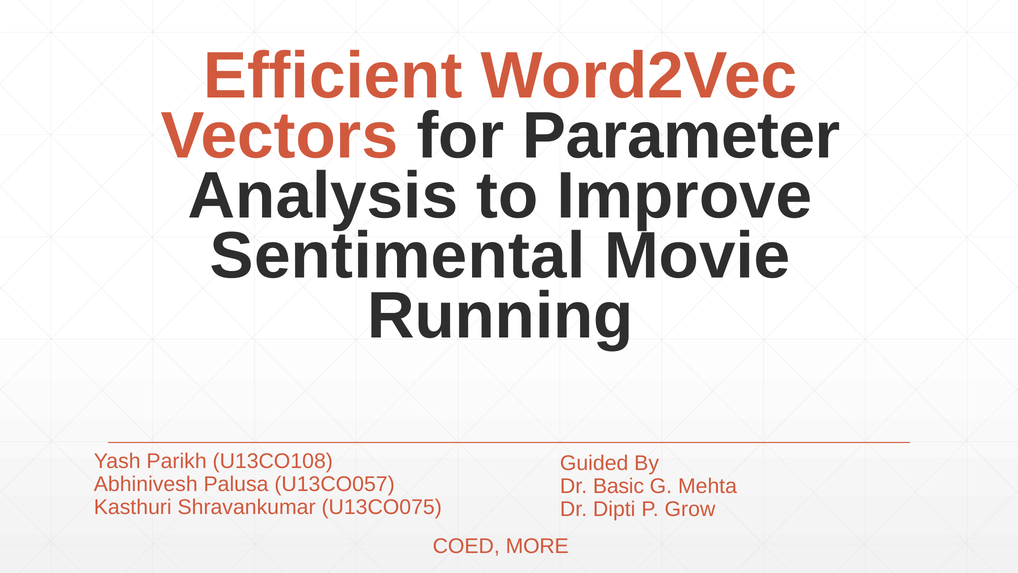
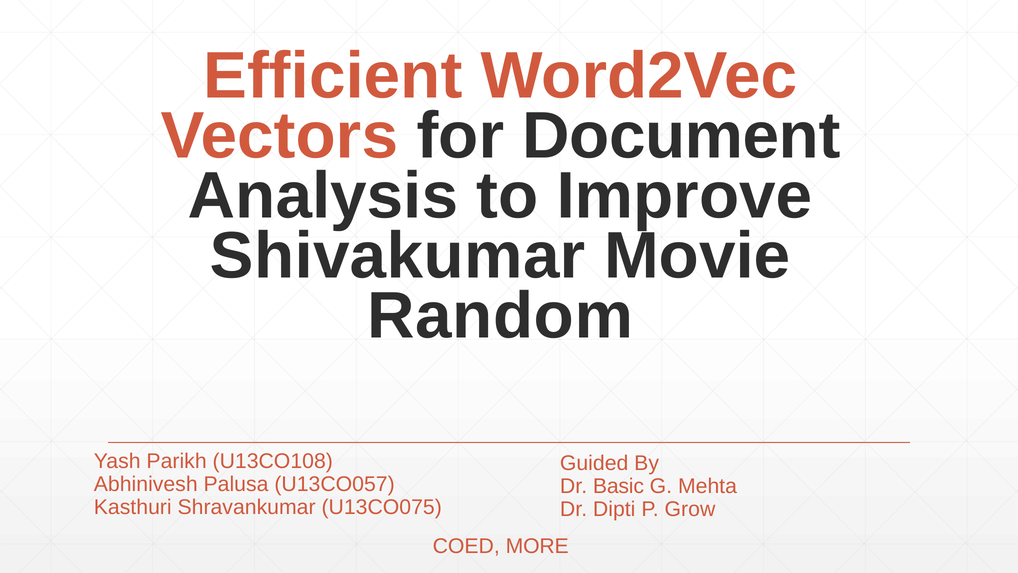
Parameter: Parameter -> Document
Sentimental: Sentimental -> Shivakumar
Running: Running -> Random
